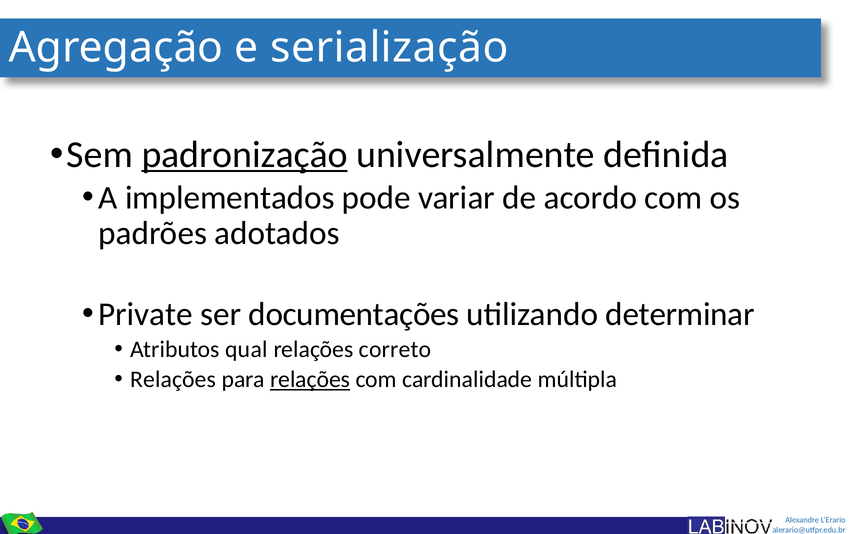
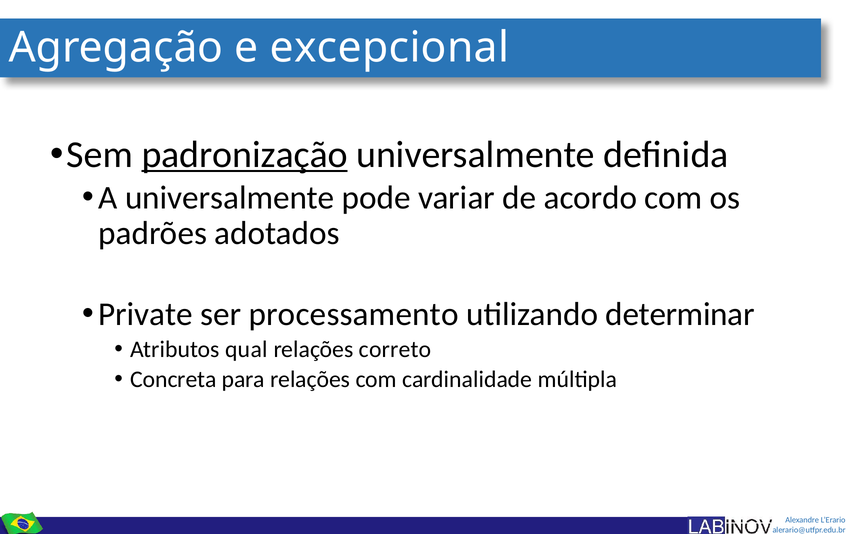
serialização: serialização -> excepcional
A implementados: implementados -> universalmente
documentações: documentações -> processamento
Relações at (173, 379): Relações -> Concreta
relações at (310, 379) underline: present -> none
